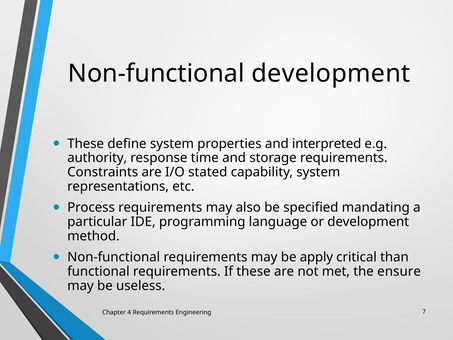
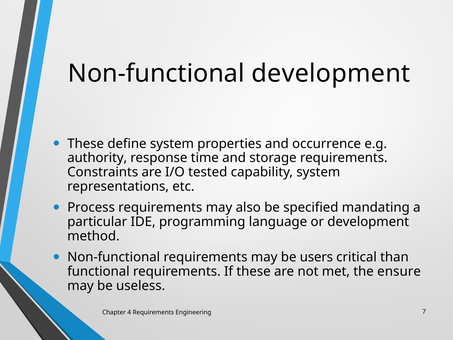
interpreted: interpreted -> occurrence
stated: stated -> tested
apply: apply -> users
